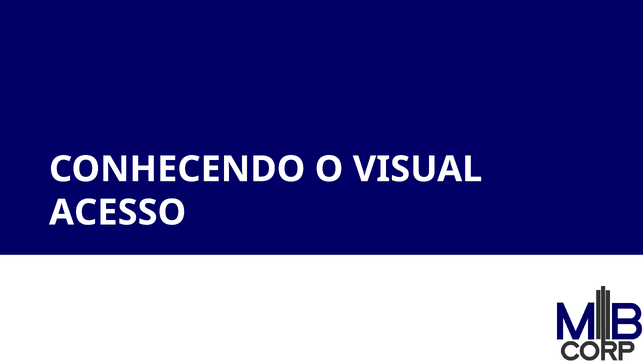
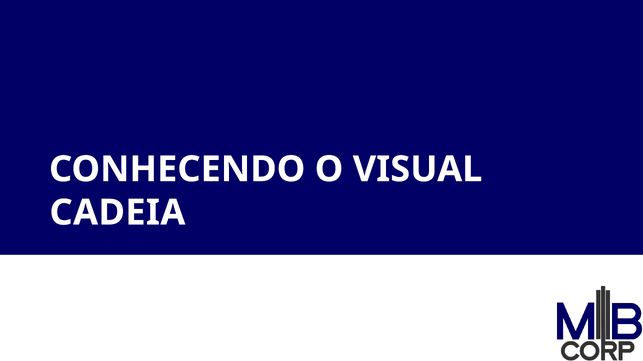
ACESSO: ACESSO -> CADEIA
